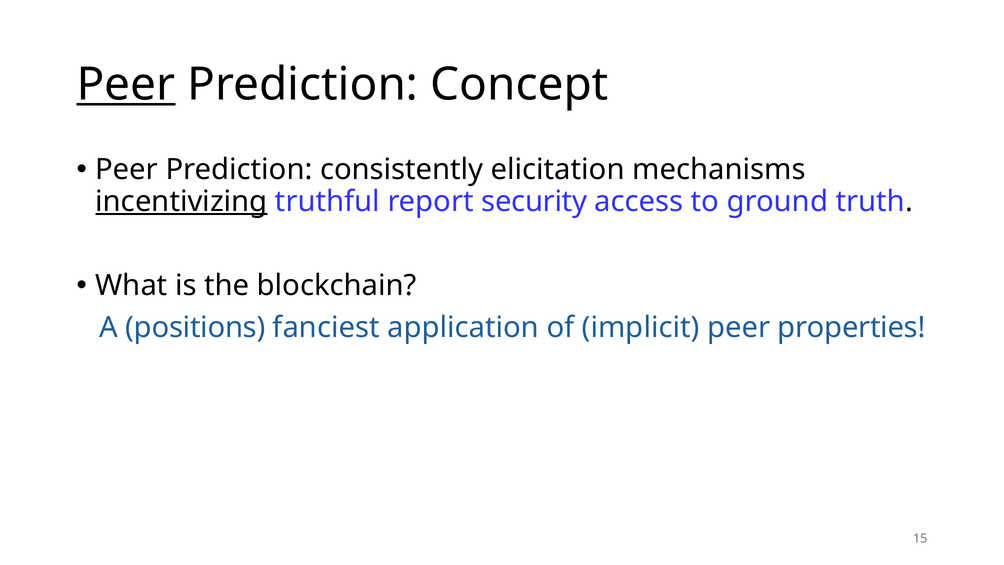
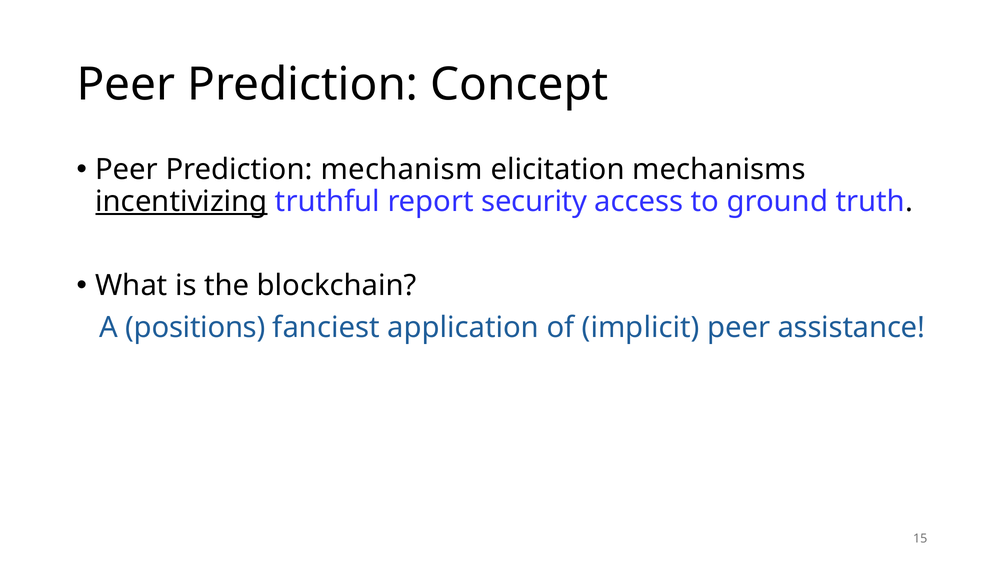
Peer at (126, 84) underline: present -> none
consistently: consistently -> mechanism
properties: properties -> assistance
